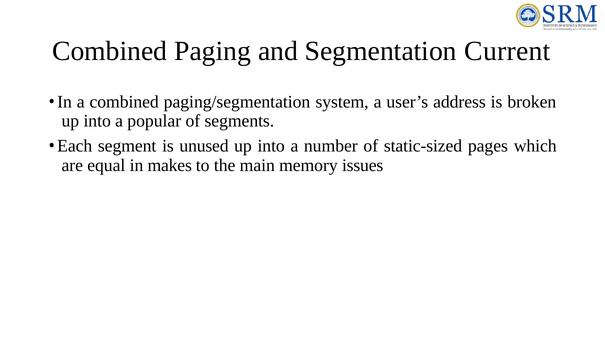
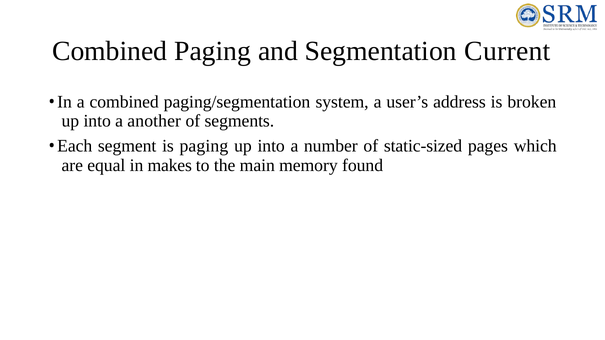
popular: popular -> another
is unused: unused -> paging
issues: issues -> found
